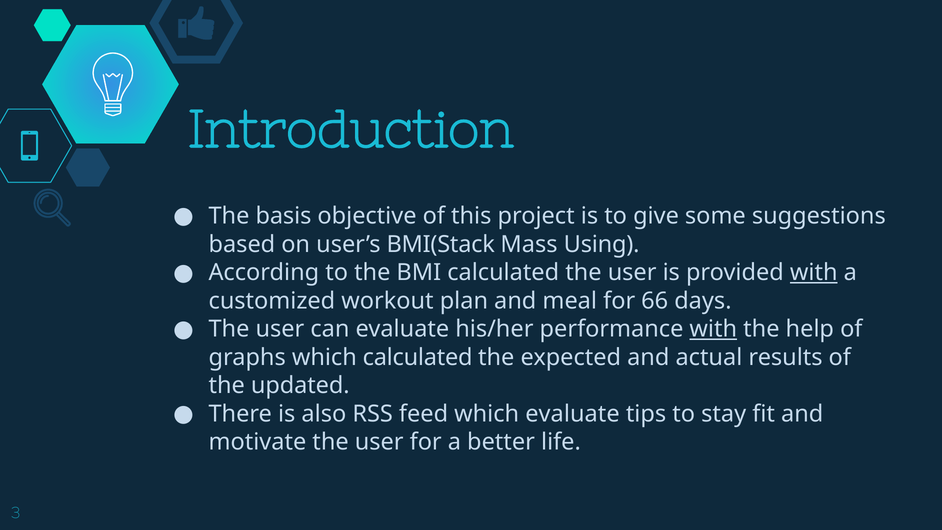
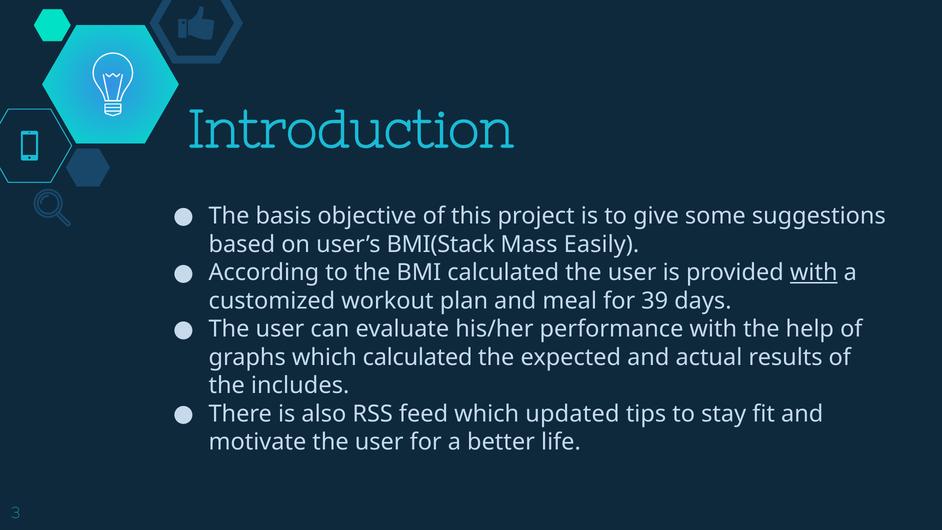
Using: Using -> Easily
66: 66 -> 39
with at (713, 329) underline: present -> none
updated: updated -> includes
which evaluate: evaluate -> updated
